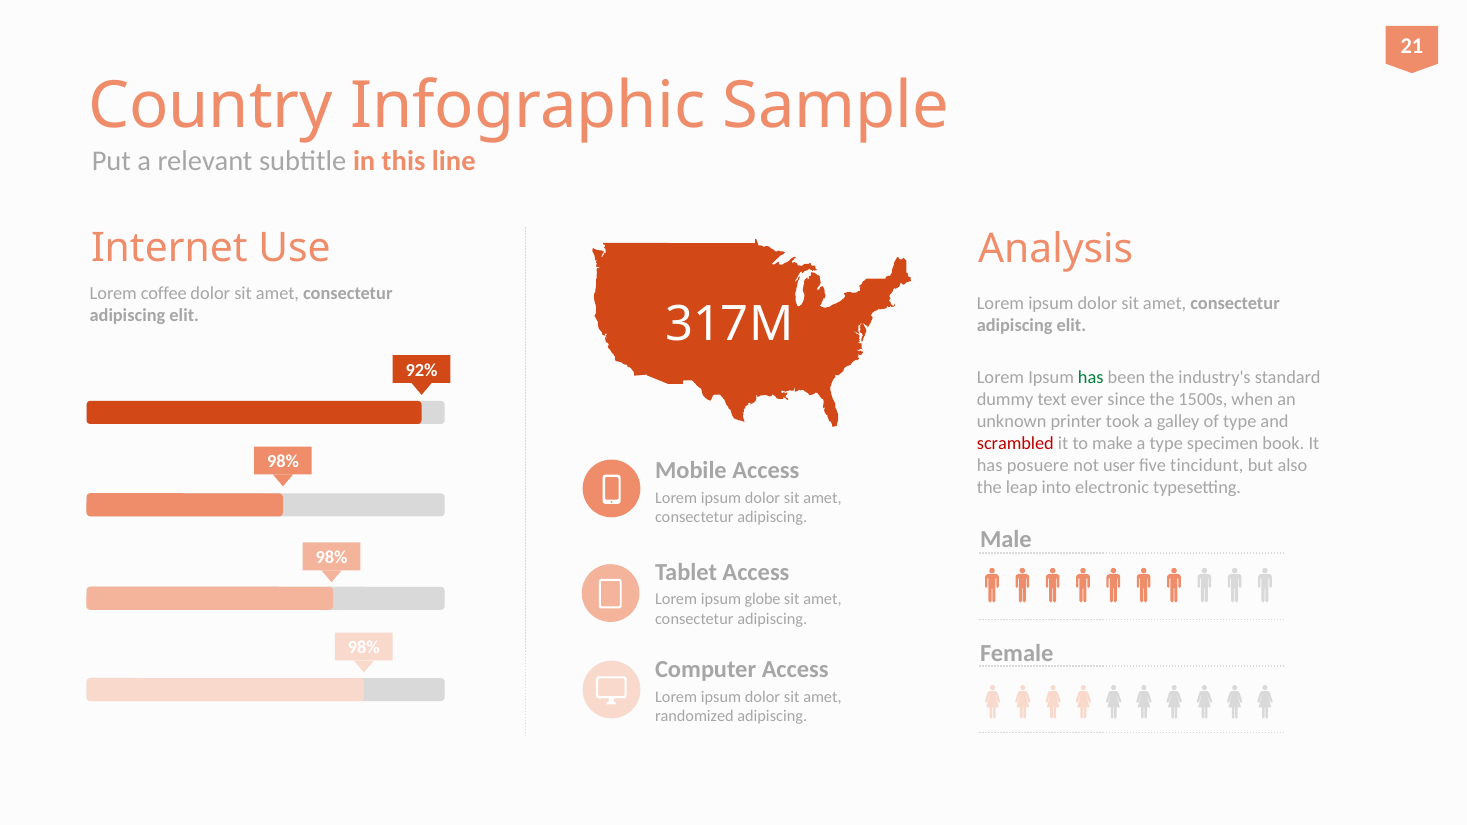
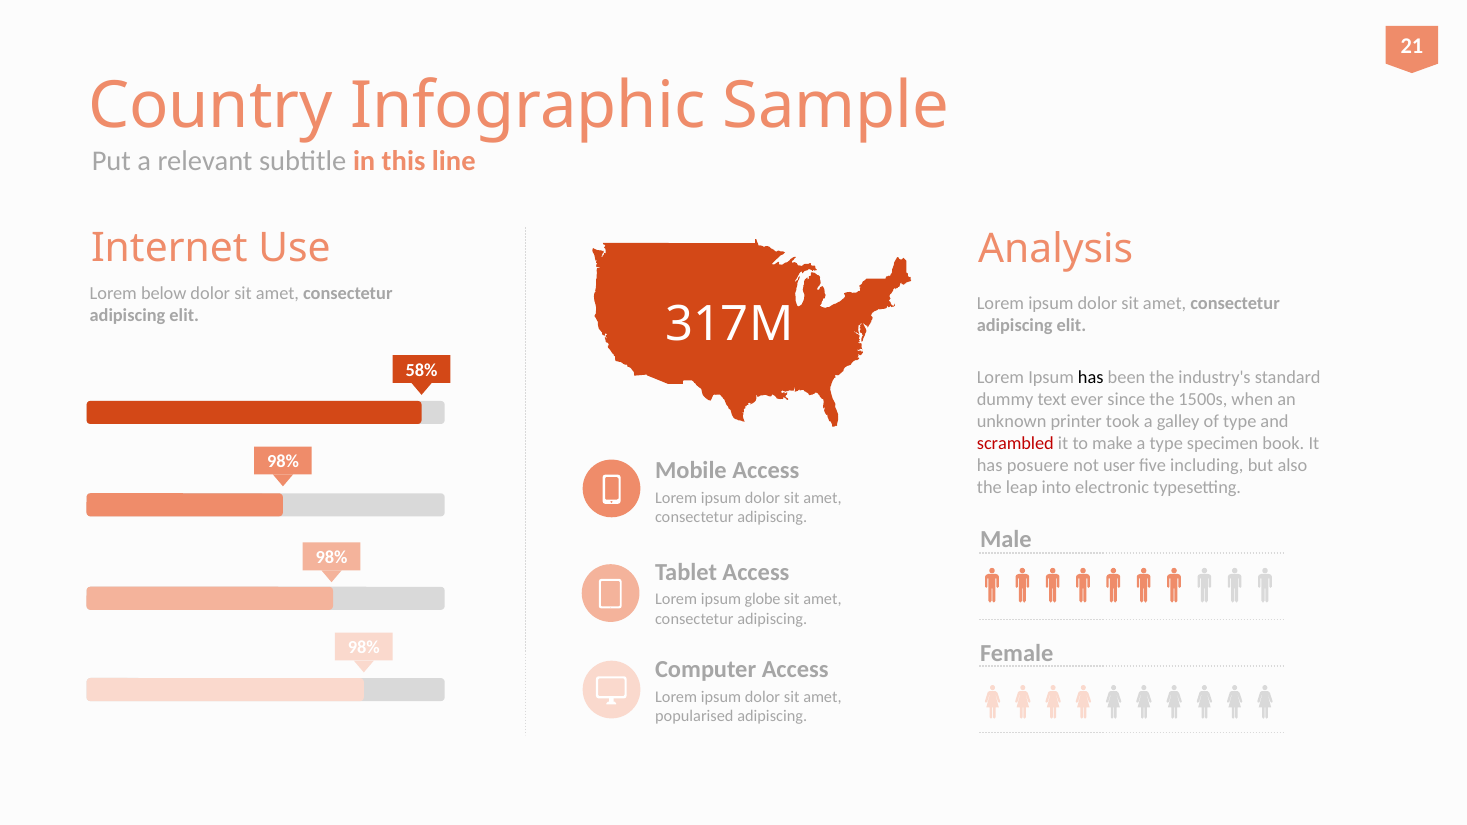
coffee: coffee -> below
92%: 92% -> 58%
has at (1091, 377) colour: green -> black
tincidunt: tincidunt -> including
randomized: randomized -> popularised
